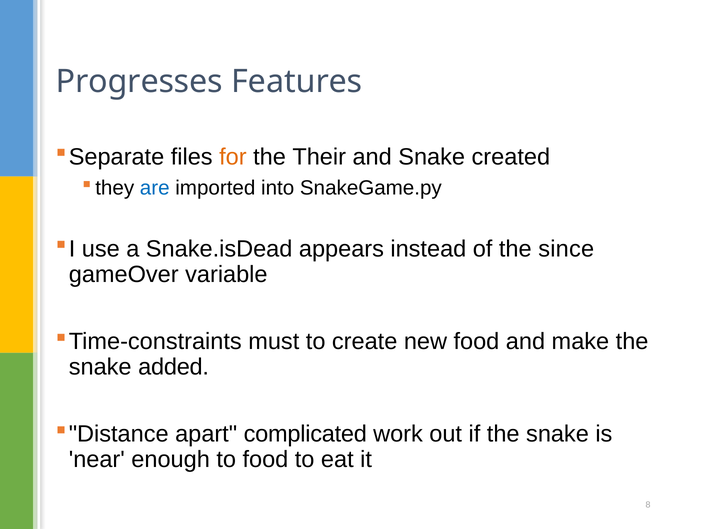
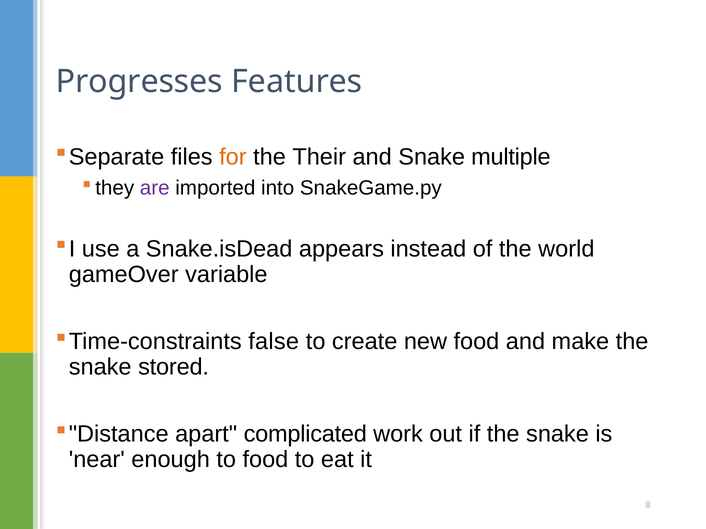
created: created -> multiple
are colour: blue -> purple
since: since -> world
must: must -> false
added: added -> stored
